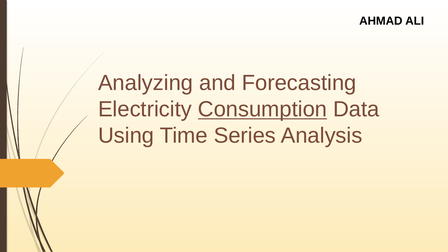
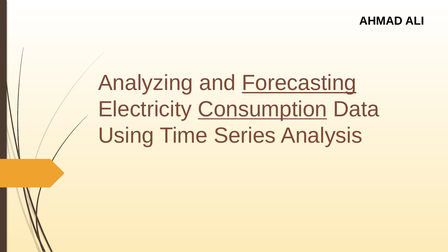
Forecasting underline: none -> present
